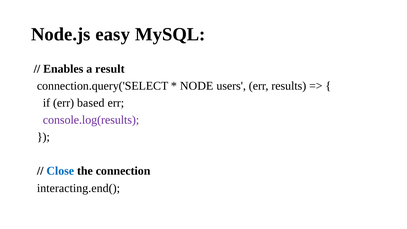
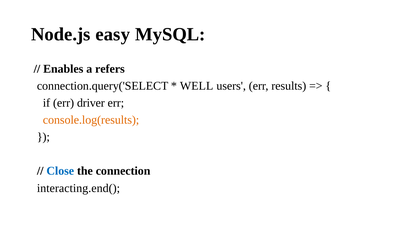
result: result -> refers
NODE: NODE -> WELL
based: based -> driver
console.log(results colour: purple -> orange
